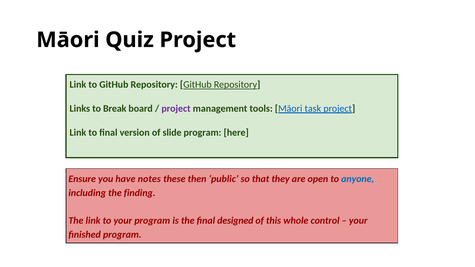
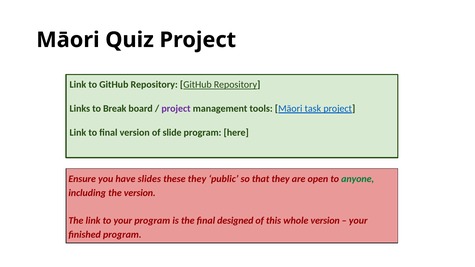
notes: notes -> slides
these then: then -> they
anyone colour: blue -> green
the finding: finding -> version
whole control: control -> version
